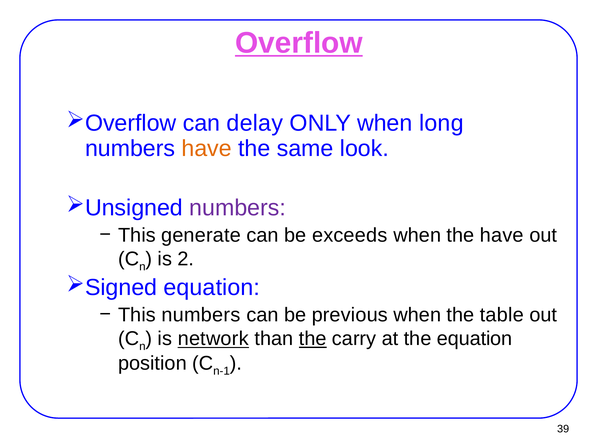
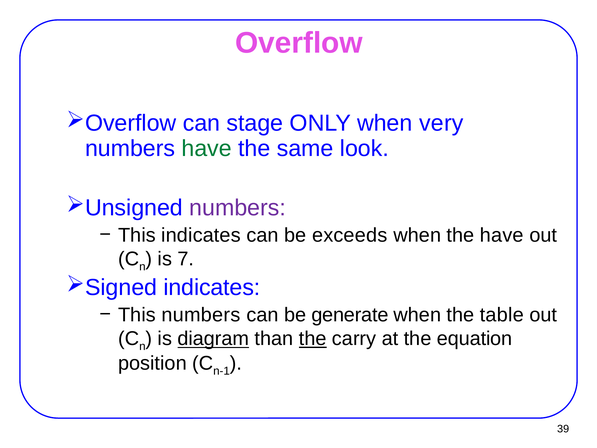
Overflow underline: present -> none
delay: delay -> stage
long: long -> very
have at (207, 148) colour: orange -> green
This generate: generate -> indicates
2: 2 -> 7
equation at (212, 287): equation -> indicates
previous: previous -> generate
network: network -> diagram
